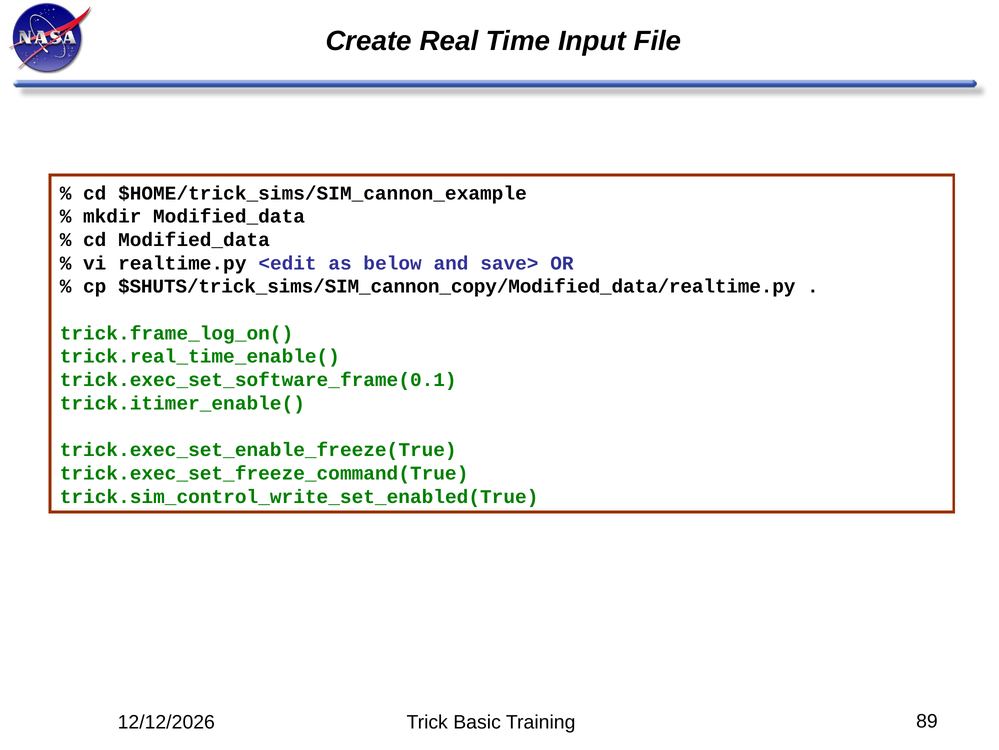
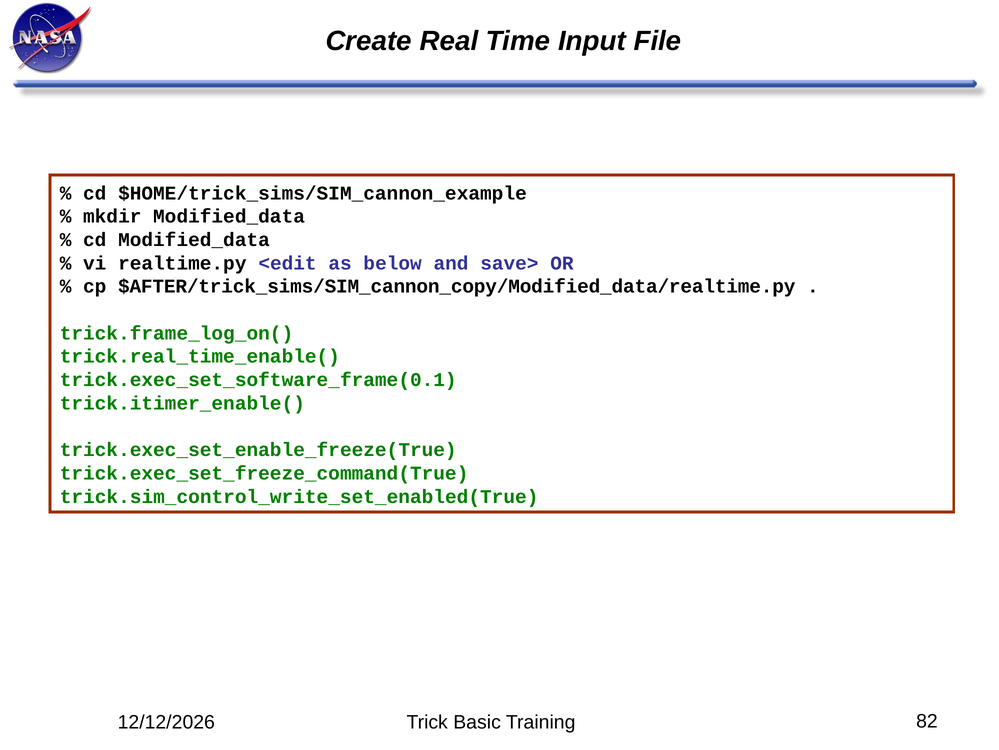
$SHUTS/trick_sims/SIM_cannon_copy/Modified_data/realtime.py: $SHUTS/trick_sims/SIM_cannon_copy/Modified_data/realtime.py -> $AFTER/trick_sims/SIM_cannon_copy/Modified_data/realtime.py
89: 89 -> 82
